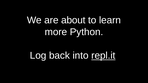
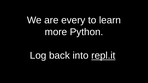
about: about -> every
